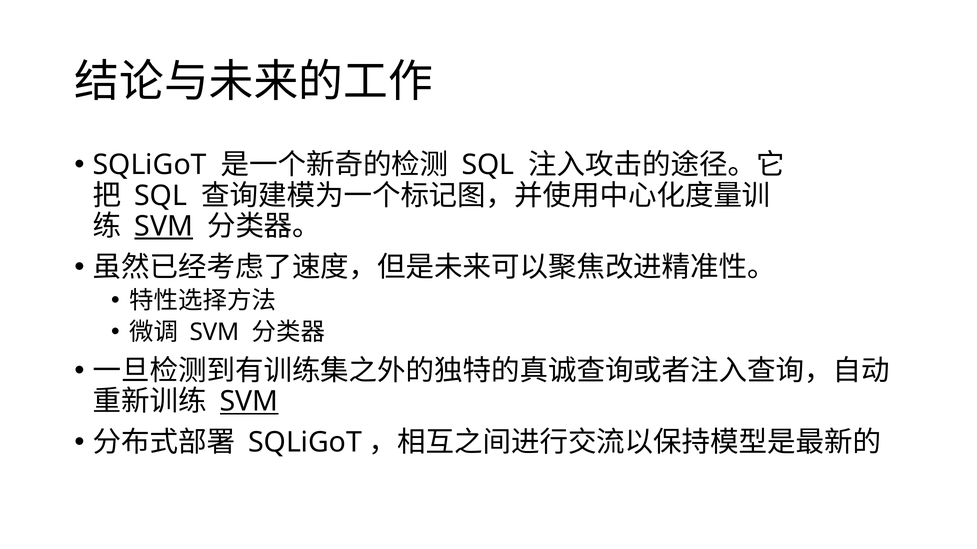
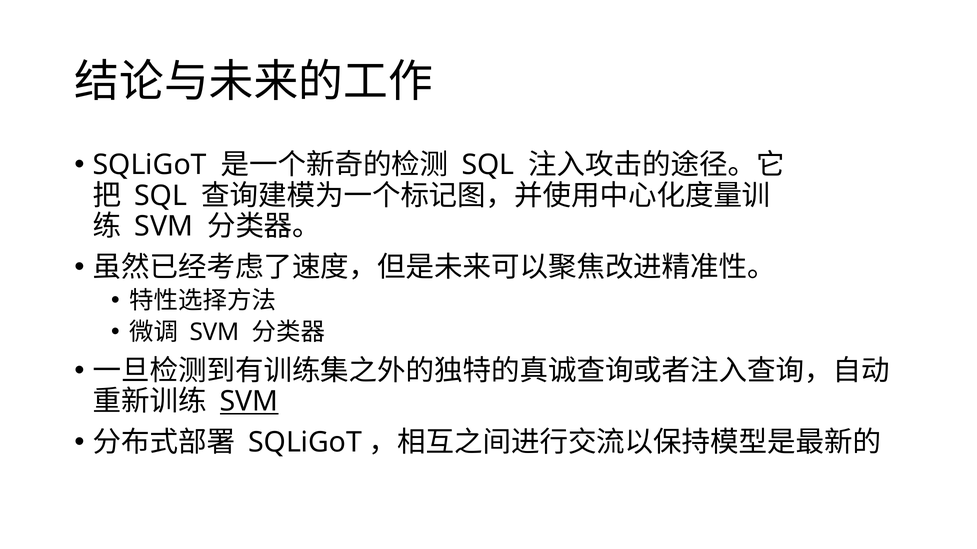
SVM at (164, 227) underline: present -> none
